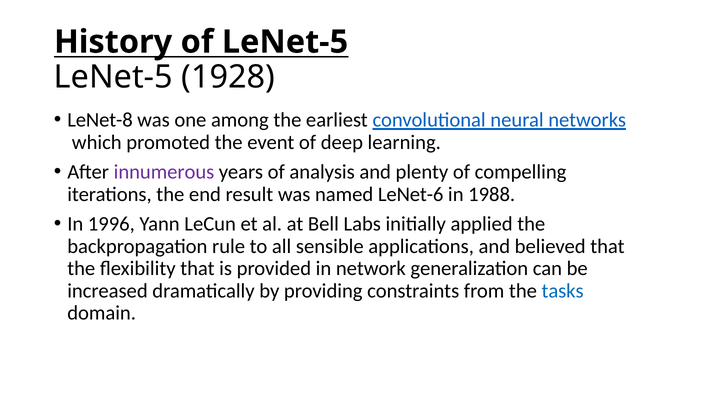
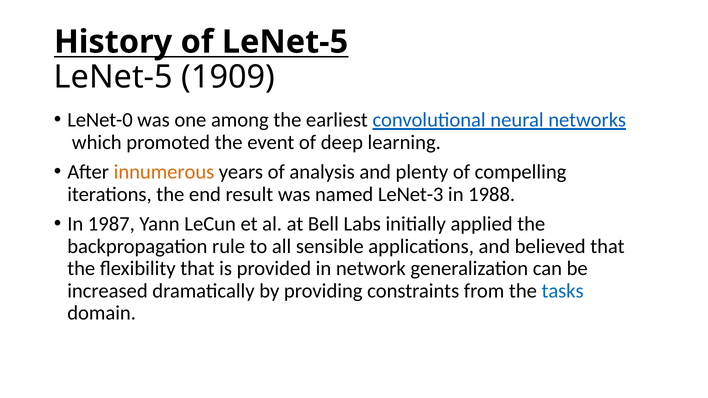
1928: 1928 -> 1909
LeNet-8: LeNet-8 -> LeNet-0
innumerous colour: purple -> orange
LeNet-6: LeNet-6 -> LeNet-3
1996: 1996 -> 1987
